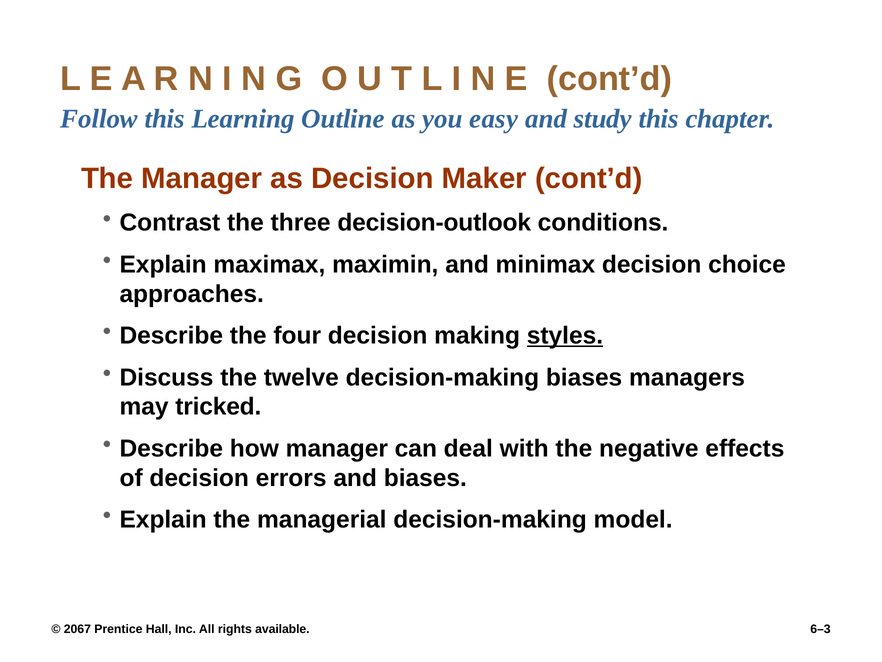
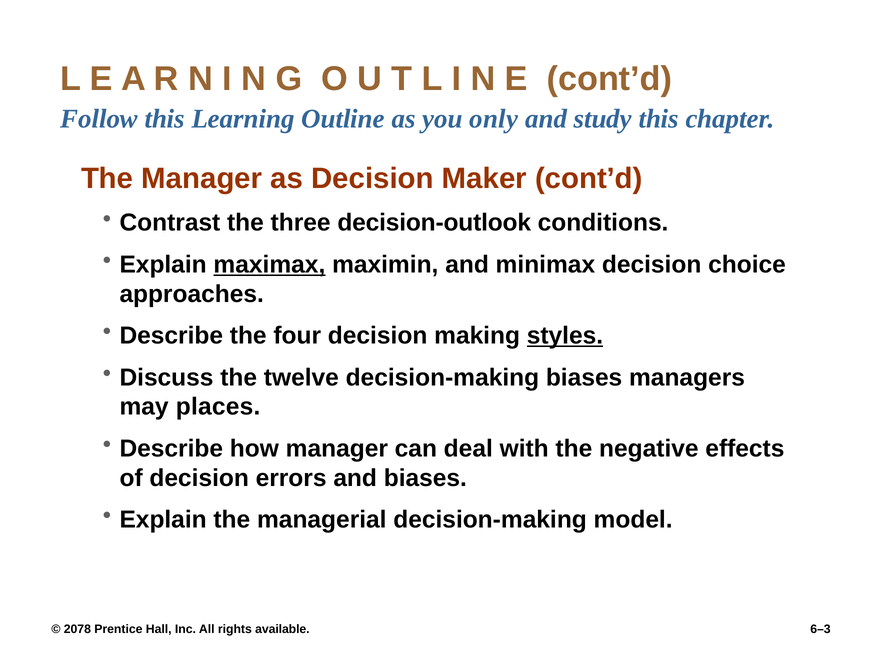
easy: easy -> only
maximax underline: none -> present
tricked: tricked -> places
2067: 2067 -> 2078
